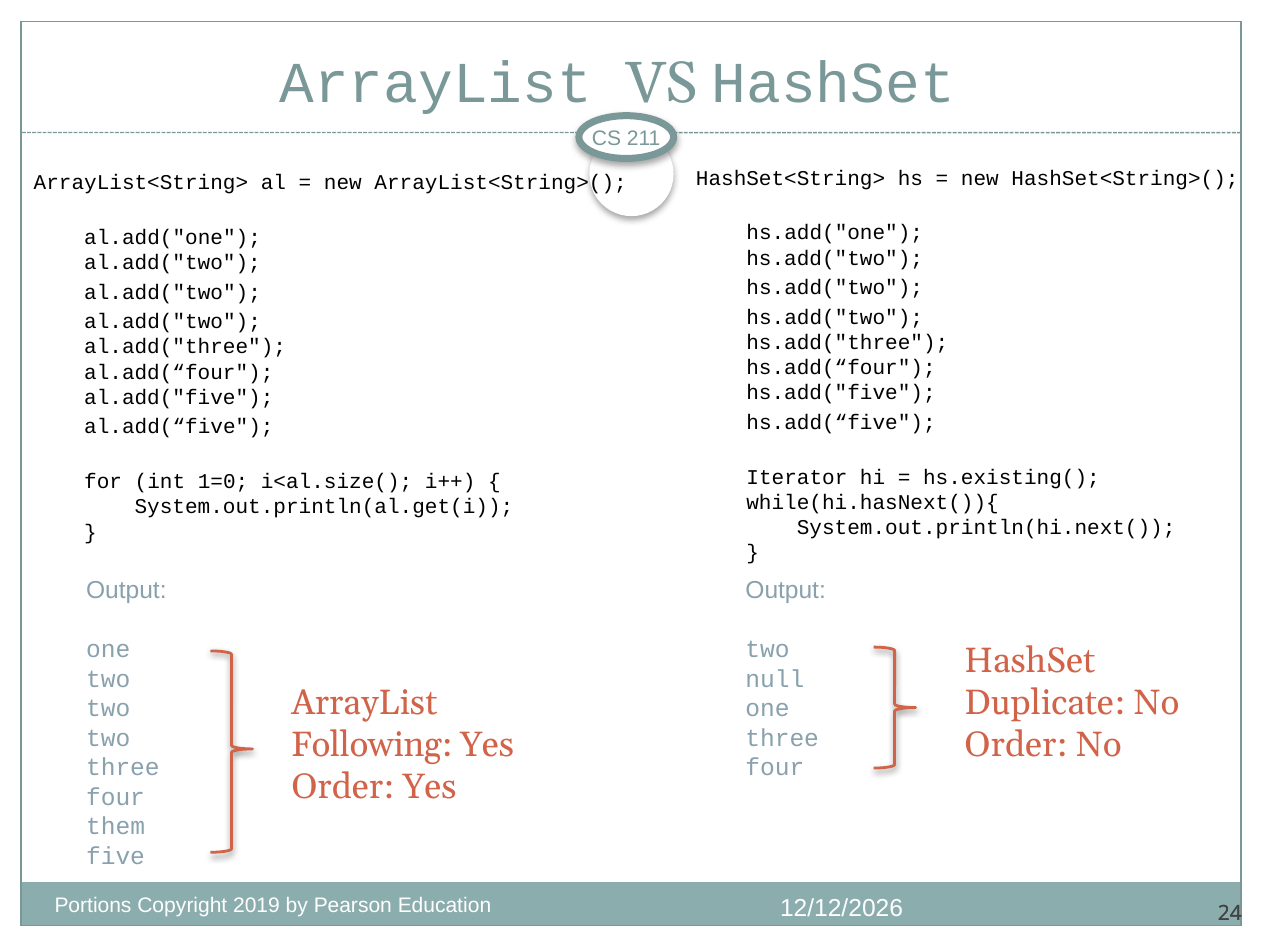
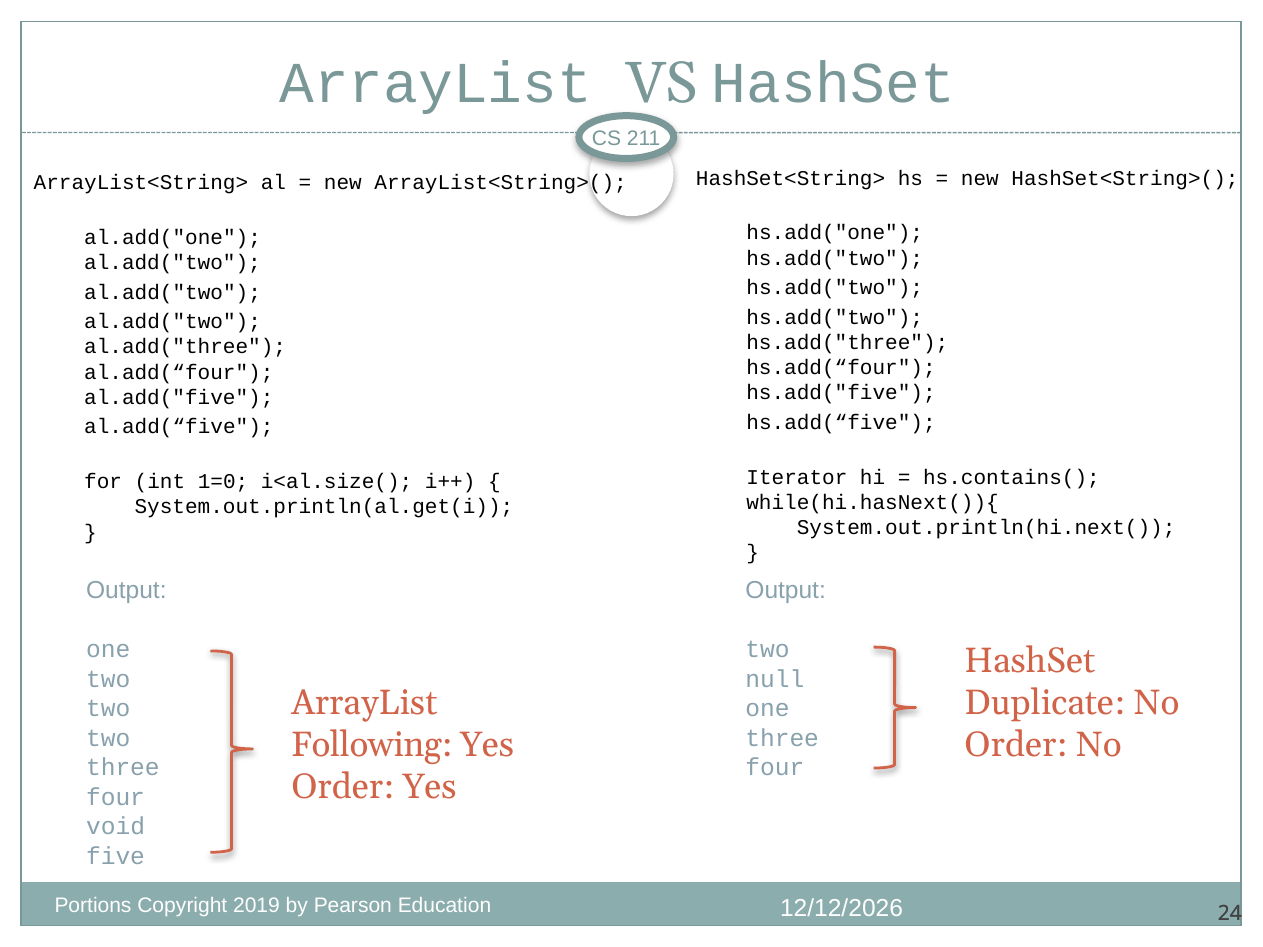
hs.existing(: hs.existing( -> hs.contains(
them: them -> void
